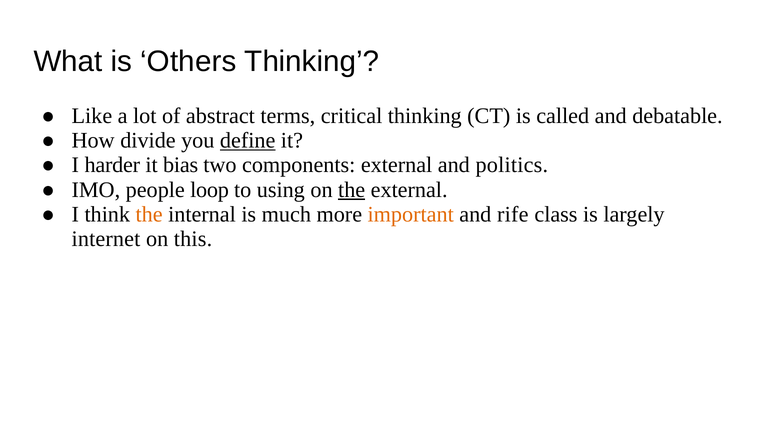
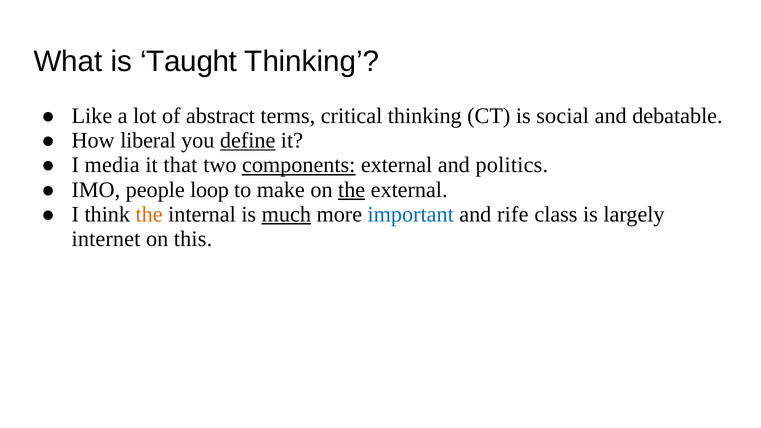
Others: Others -> Taught
called: called -> social
divide: divide -> liberal
harder: harder -> media
bias: bias -> that
components underline: none -> present
using: using -> make
much underline: none -> present
important colour: orange -> blue
